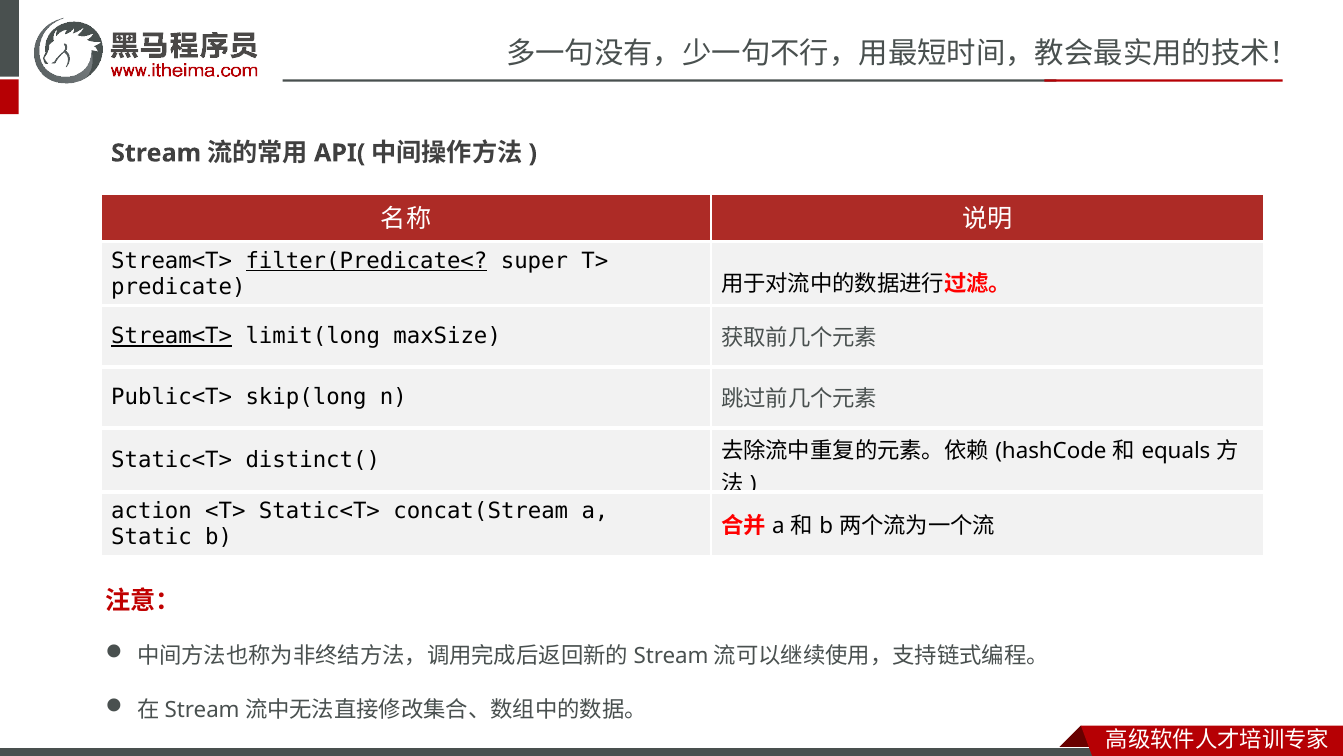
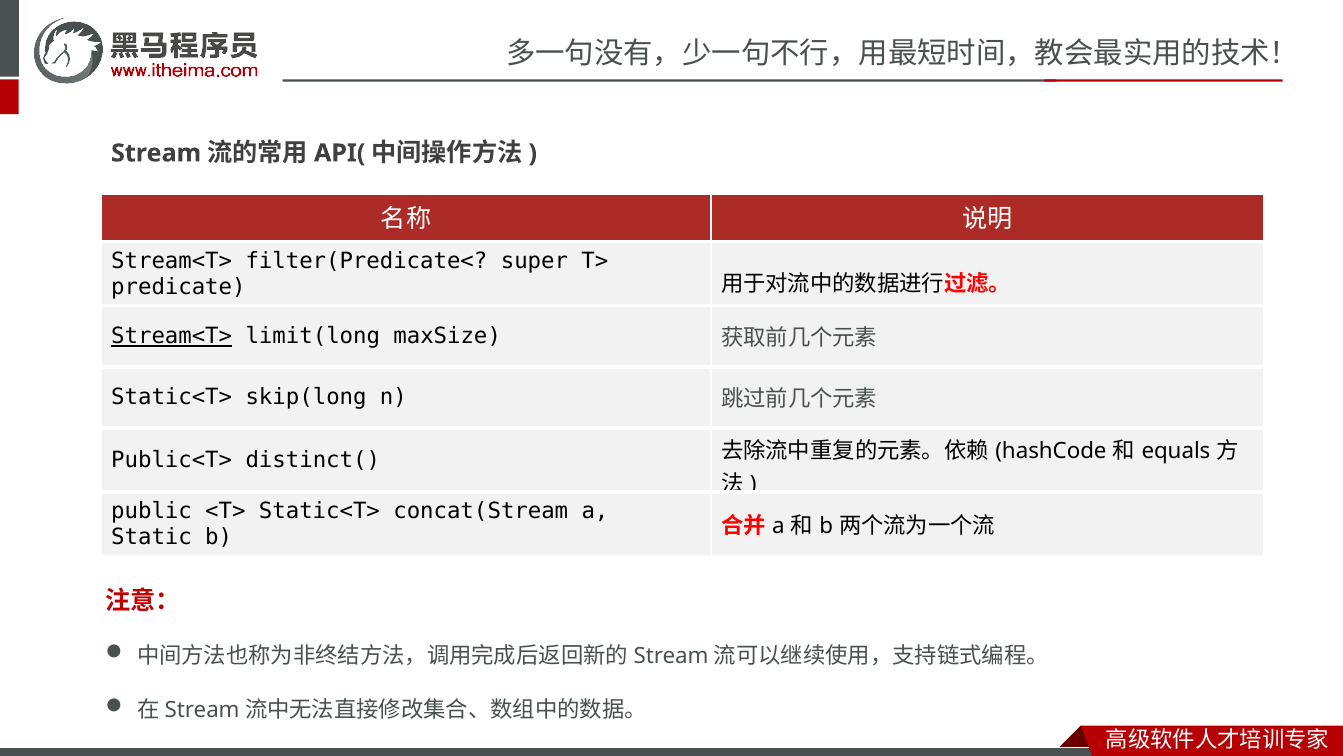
filter(Predicate< underline: present -> none
Public<T> at (172, 397): Public<T> -> Static<T>
Static<T> at (172, 460): Static<T> -> Public<T>
action: action -> public
